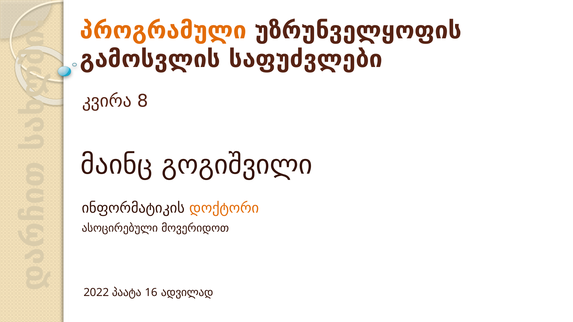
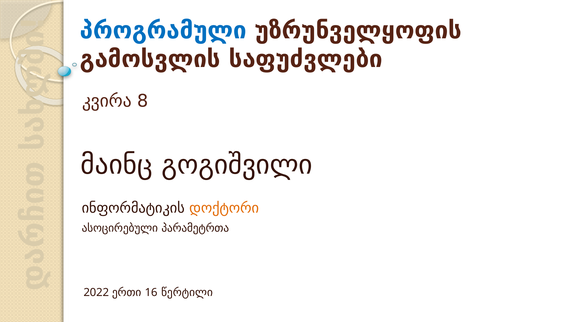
პროგრამული colour: orange -> blue
მოვერიდოთ: მოვერიდოთ -> პარამეტრთა
პაატა: პაატა -> ერთი
ადვილად: ადვილად -> წერტილი
